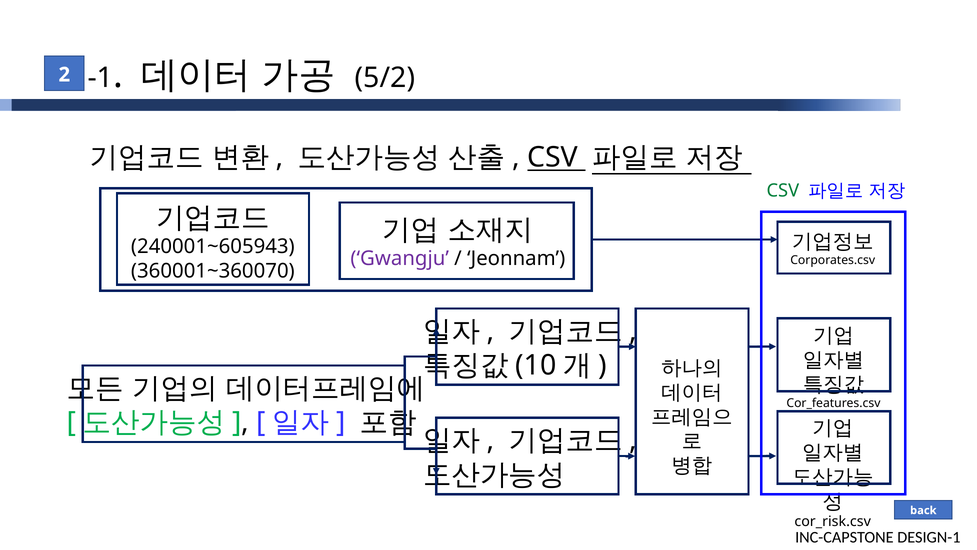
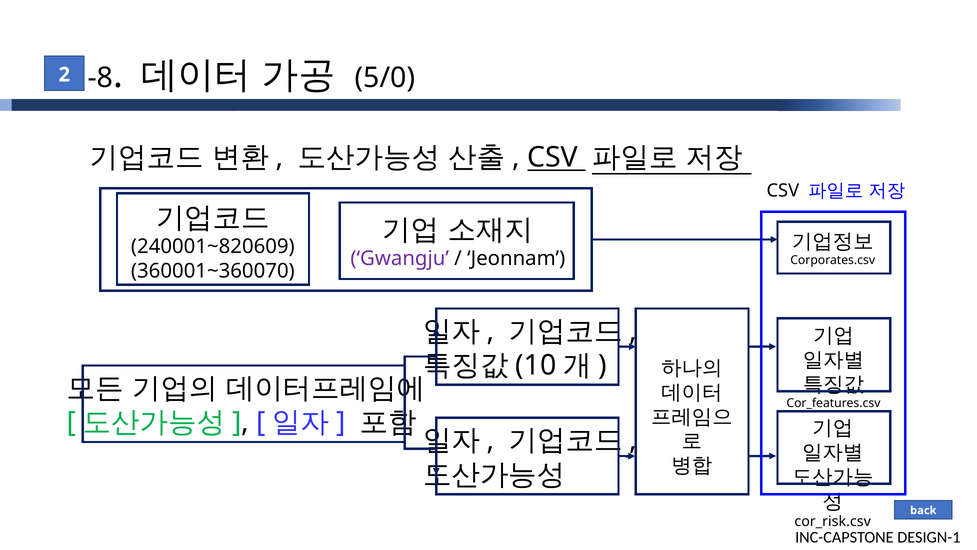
-1: -1 -> -8
5/2: 5/2 -> 5/0
CSV at (783, 190) colour: green -> black
240001~605943: 240001~605943 -> 240001~820609
